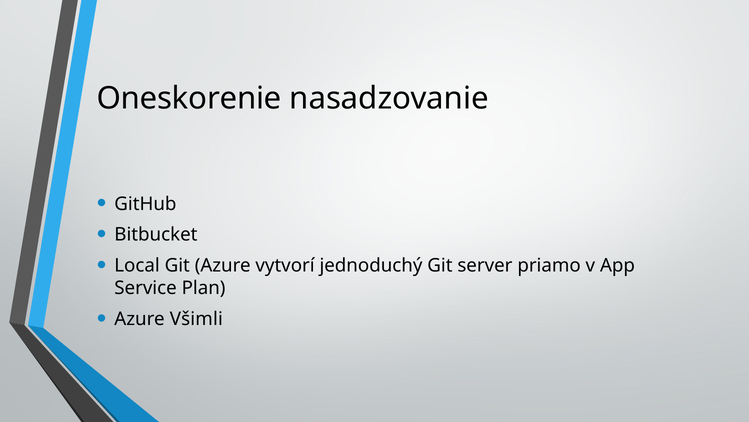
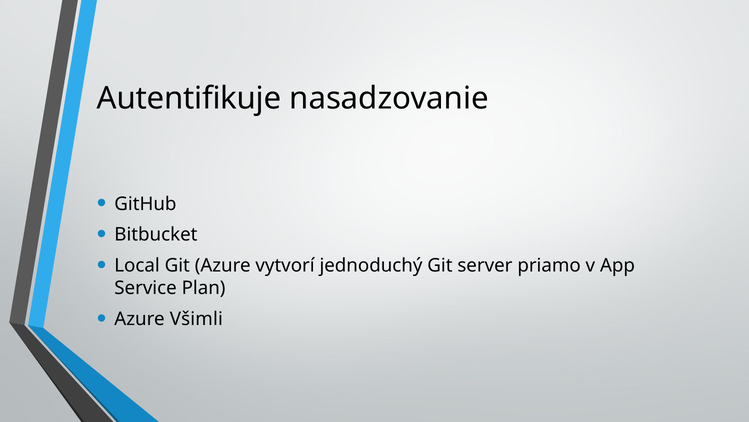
Oneskorenie: Oneskorenie -> Autentifikuje
